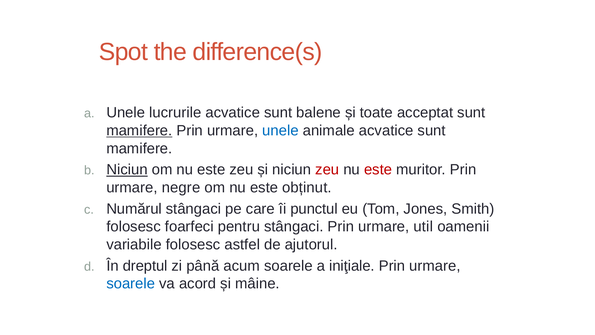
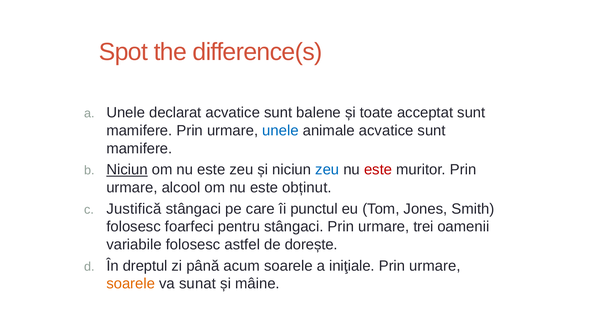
lucrurile: lucrurile -> declarat
mamifere at (139, 130) underline: present -> none
zeu at (327, 170) colour: red -> blue
negre: negre -> alcool
Numărul: Numărul -> Justifică
util: util -> trei
ajutorul: ajutorul -> dorește
soarele at (131, 283) colour: blue -> orange
acord: acord -> sunat
